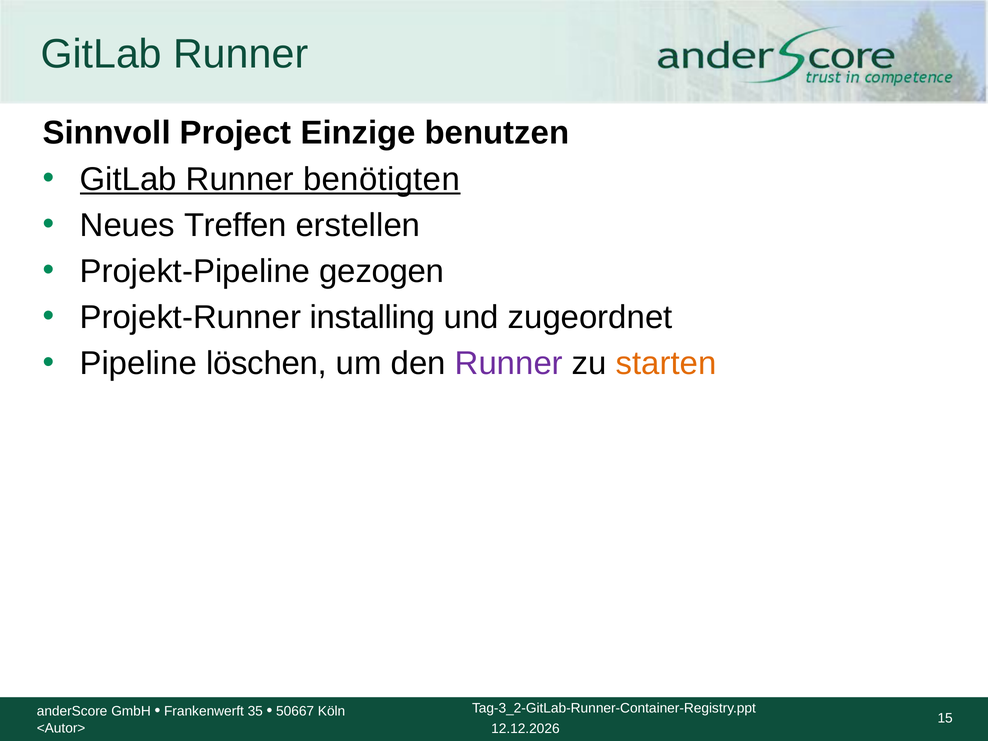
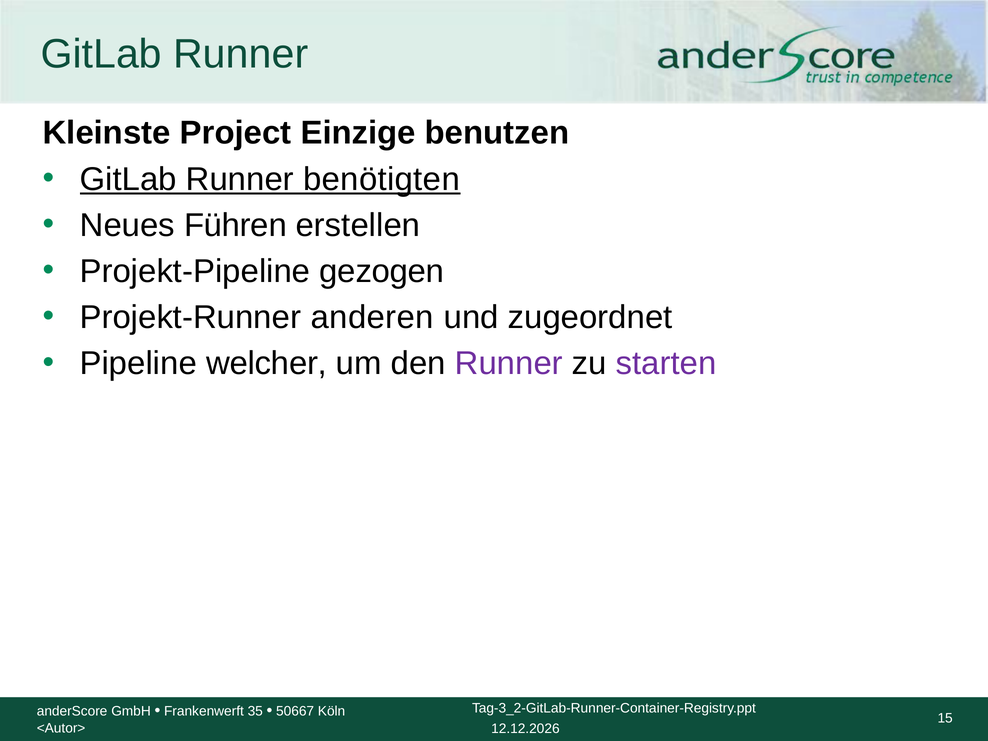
Sinnvoll: Sinnvoll -> Kleinste
Treffen: Treffen -> Führen
installing: installing -> anderen
löschen: löschen -> welcher
starten colour: orange -> purple
